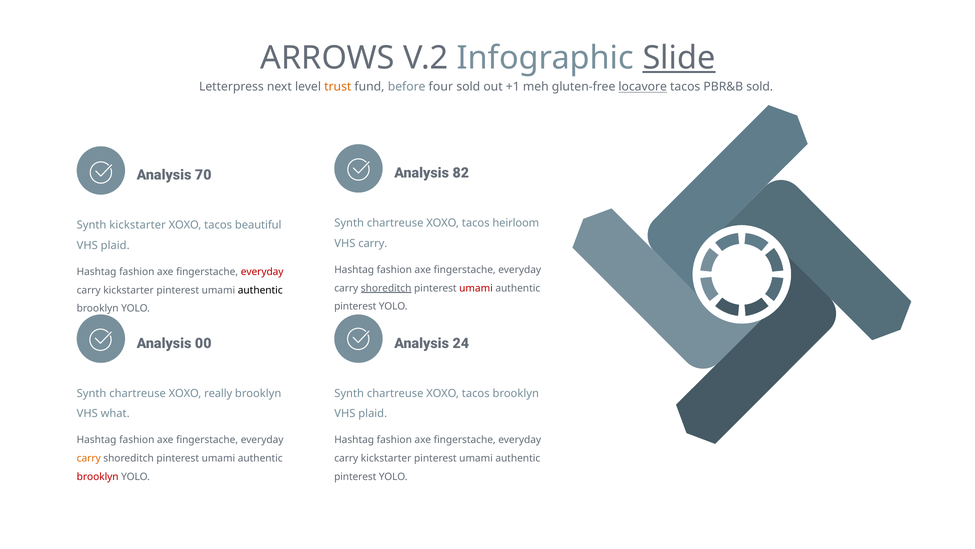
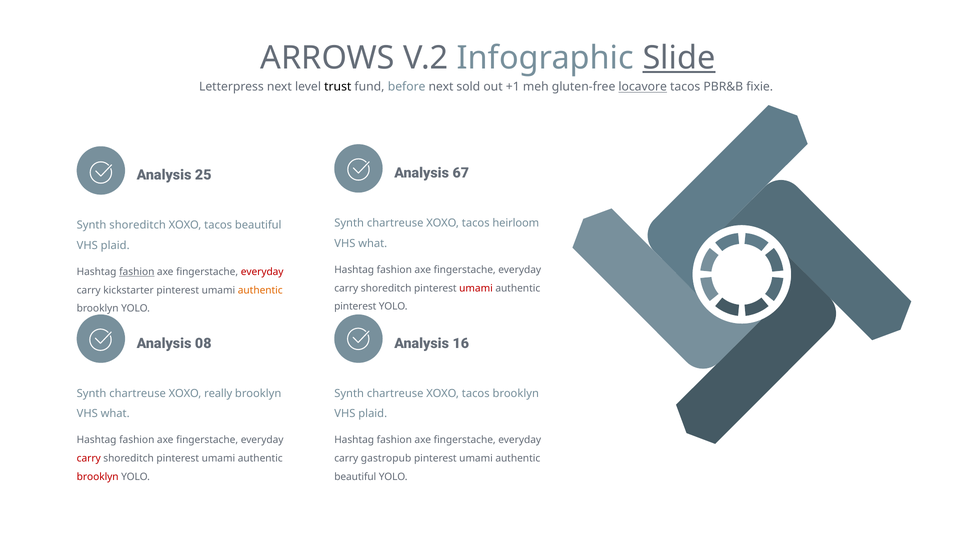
trust colour: orange -> black
before four: four -> next
PBR&B sold: sold -> fixie
82: 82 -> 67
70: 70 -> 25
Synth kickstarter: kickstarter -> shoreditch
carry at (373, 243): carry -> what
fashion at (137, 272) underline: none -> present
shoreditch at (386, 288) underline: present -> none
authentic at (260, 290) colour: black -> orange
00: 00 -> 08
24: 24 -> 16
carry at (89, 458) colour: orange -> red
kickstarter at (386, 458): kickstarter -> gastropub
pinterest at (355, 476): pinterest -> beautiful
